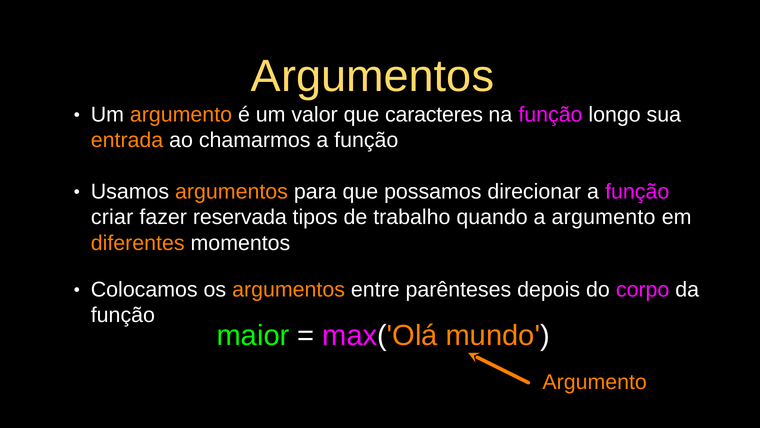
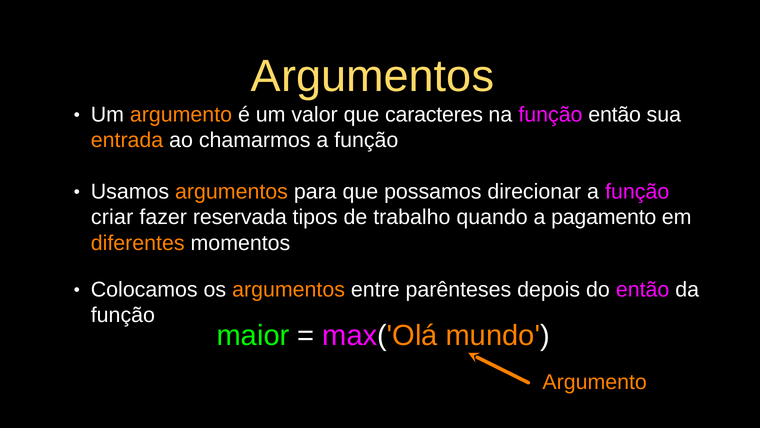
função longo: longo -> então
a argumento: argumento -> pagamento
do corpo: corpo -> então
